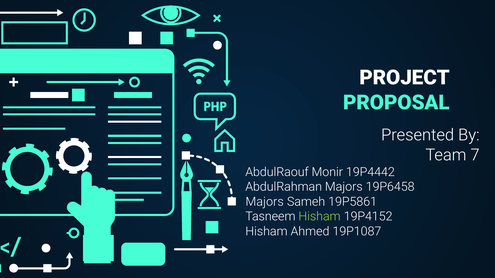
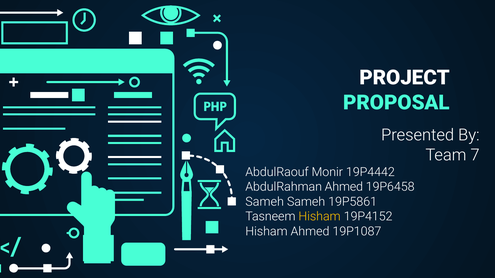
AbdulRahman Majors: Majors -> Ahmed
Majors at (265, 202): Majors -> Sameh
Hisham at (320, 217) colour: light green -> yellow
